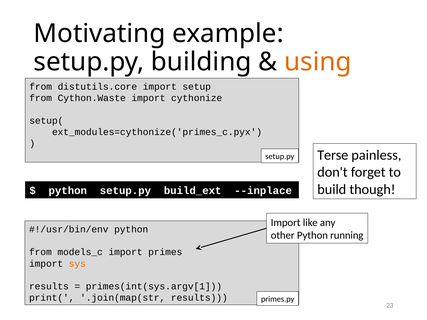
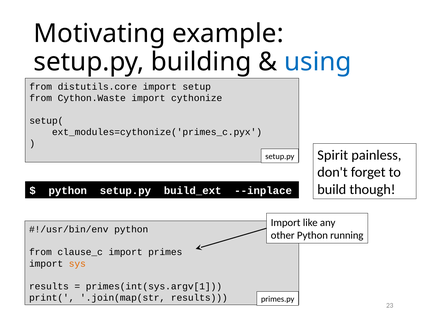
using colour: orange -> blue
Terse: Terse -> Spirit
models_c: models_c -> clause_c
